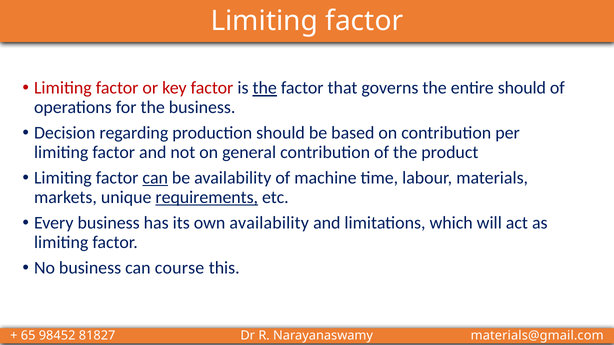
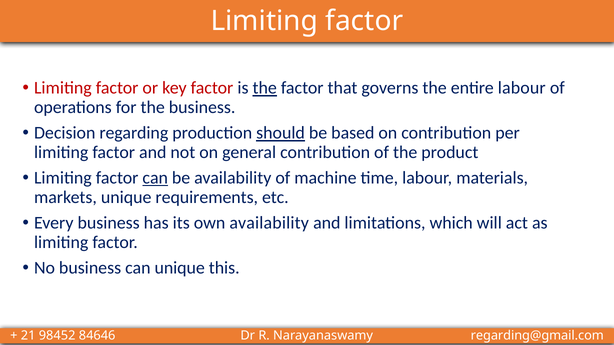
entire should: should -> labour
should at (281, 133) underline: none -> present
requirements underline: present -> none
can course: course -> unique
65: 65 -> 21
81827: 81827 -> 84646
materials@gmail.com: materials@gmail.com -> regarding@gmail.com
